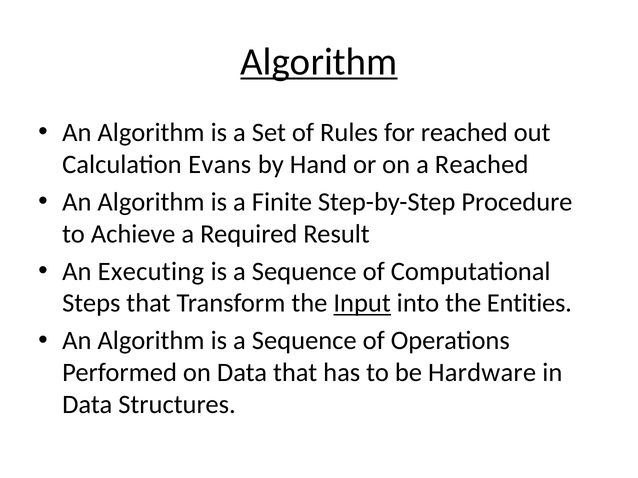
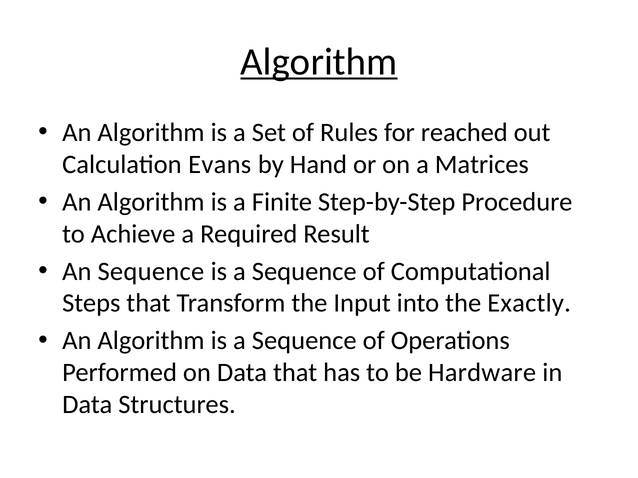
a Reached: Reached -> Matrices
An Executing: Executing -> Sequence
Input underline: present -> none
Entities: Entities -> Exactly
